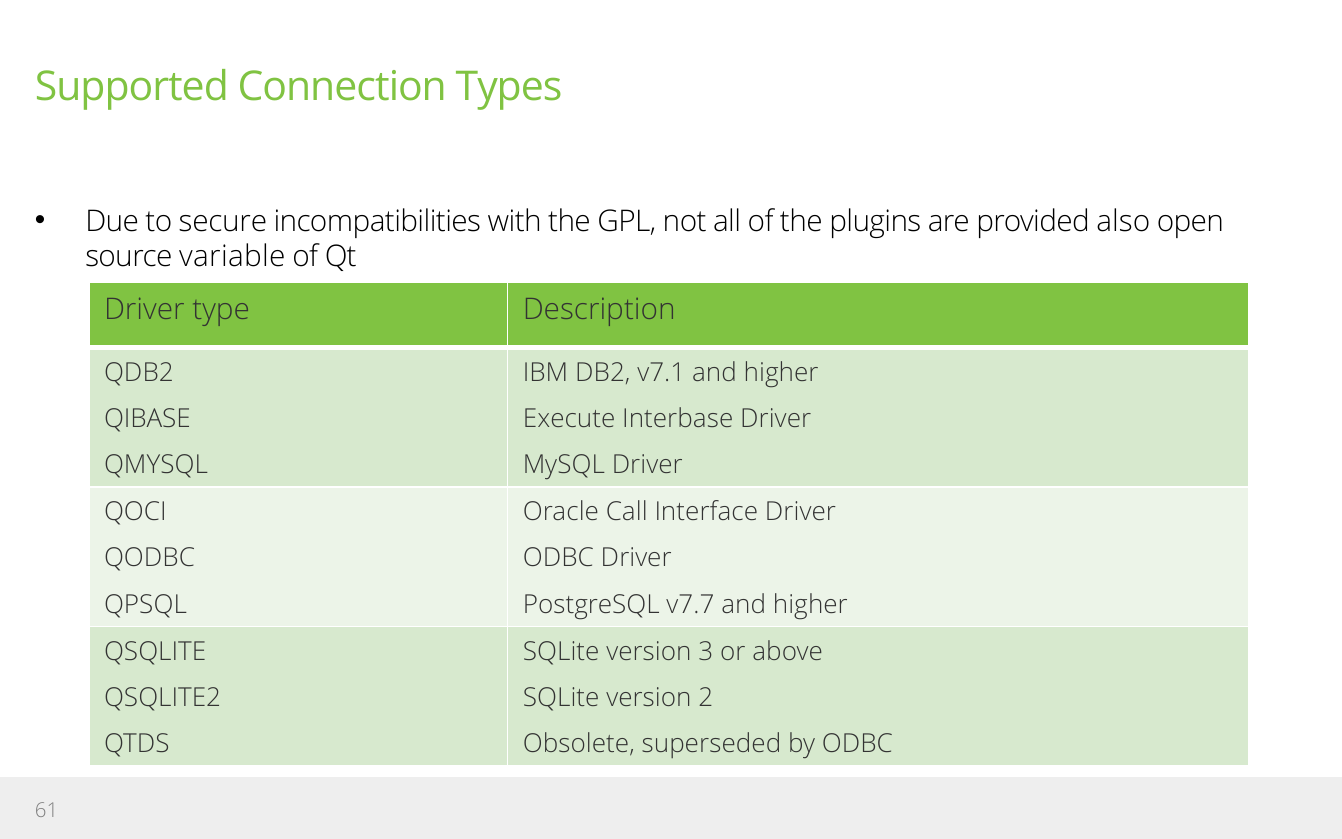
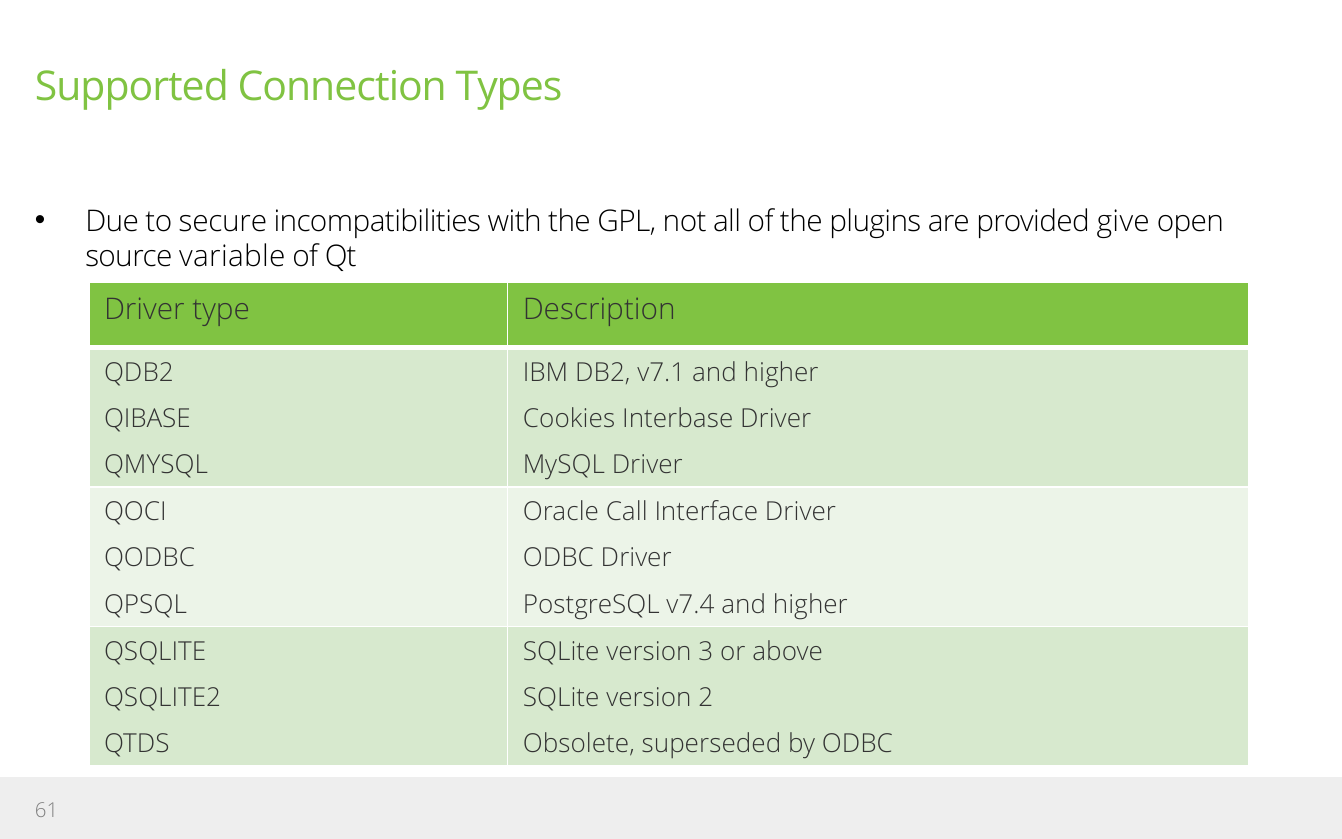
also: also -> give
Execute: Execute -> Cookies
v7.7: v7.7 -> v7.4
